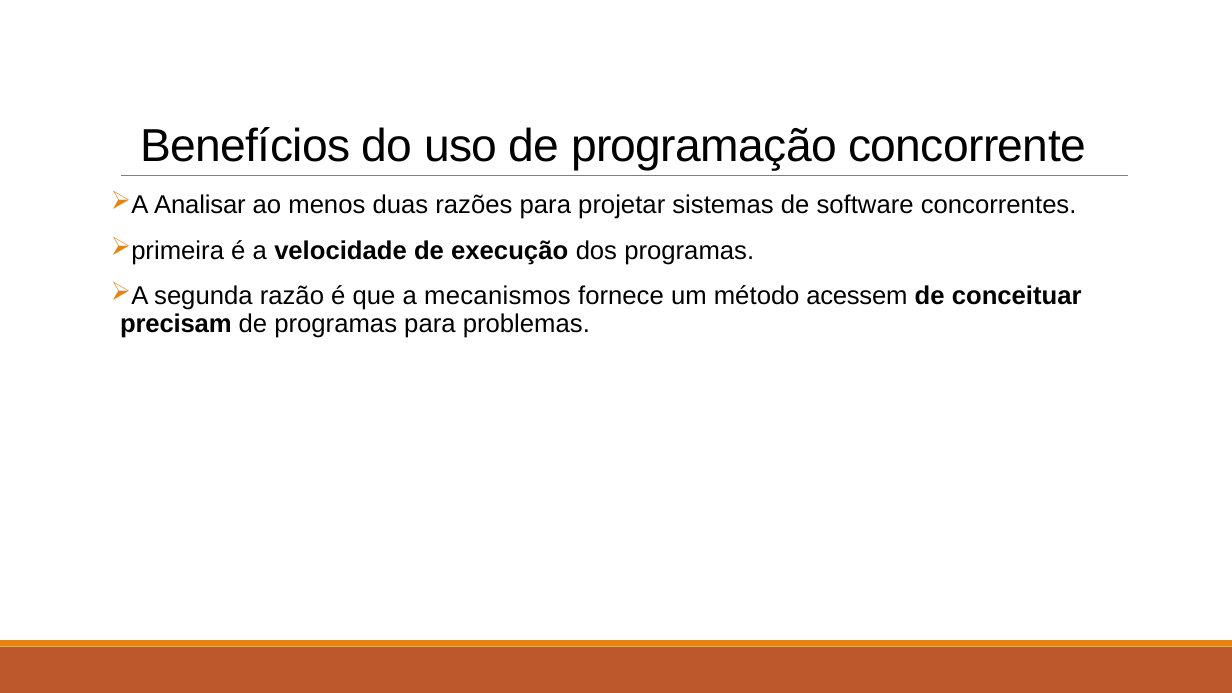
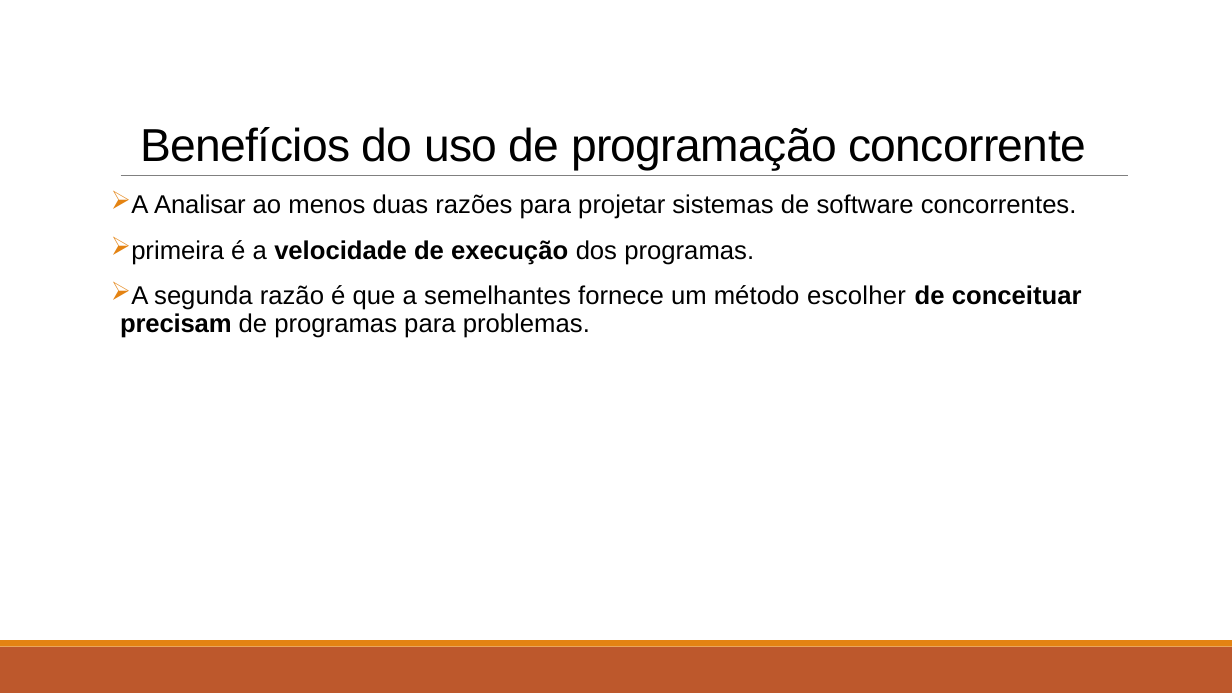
mecanismos: mecanismos -> semelhantes
acessem: acessem -> escolher
